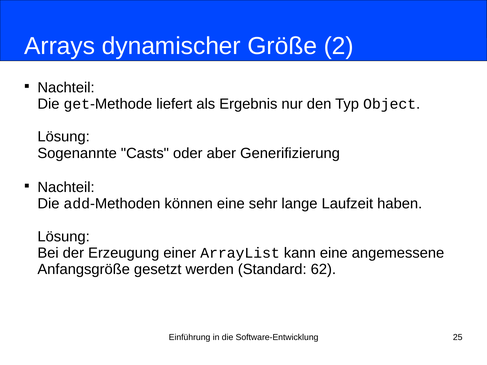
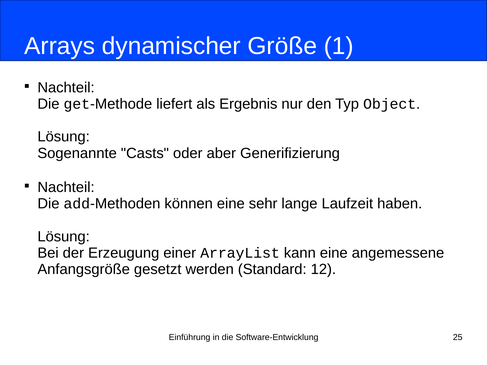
2: 2 -> 1
62: 62 -> 12
